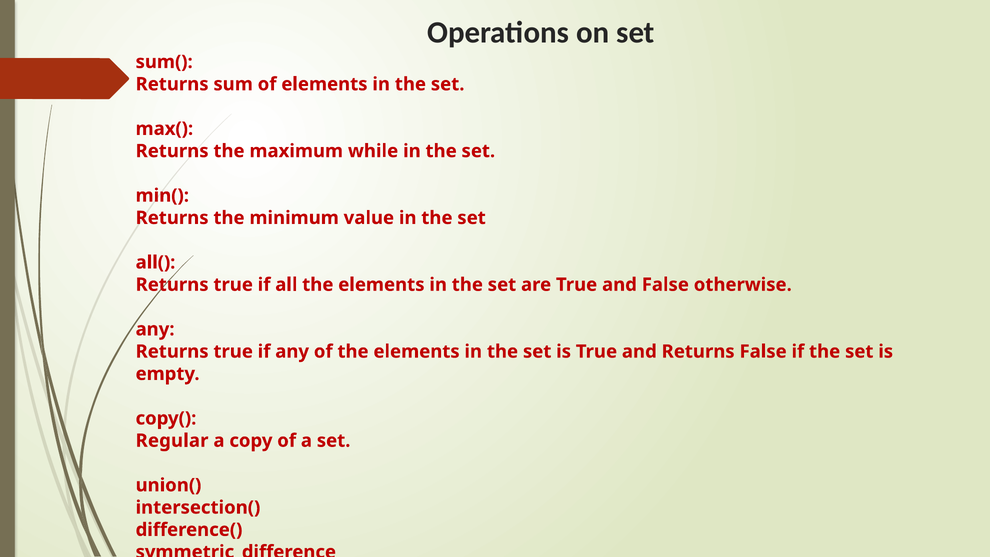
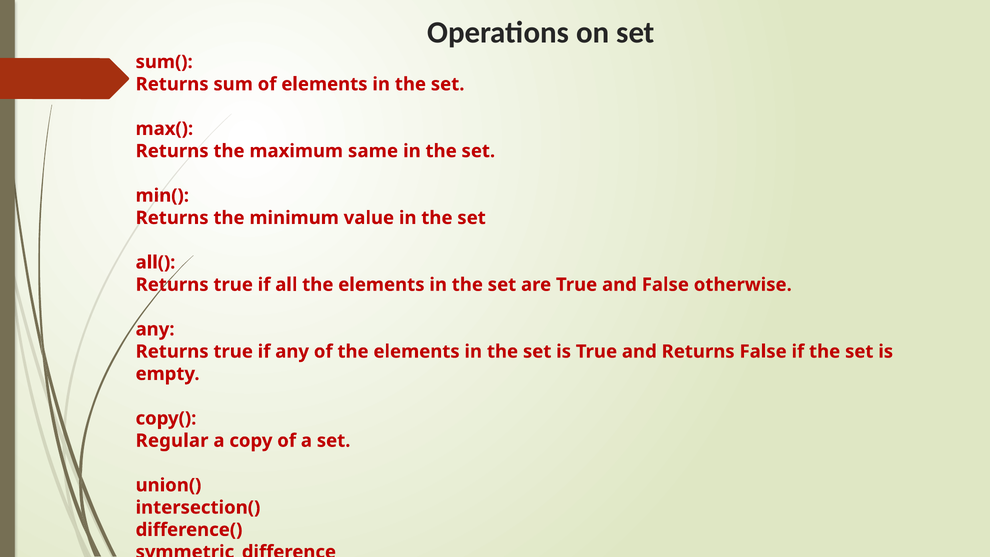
while: while -> same
